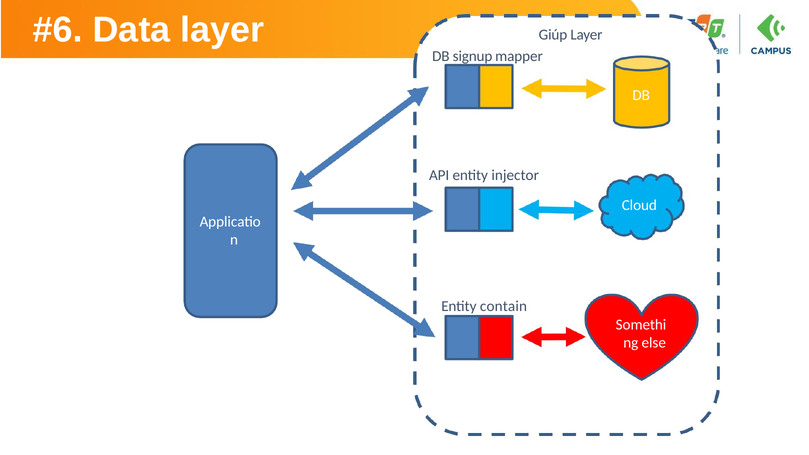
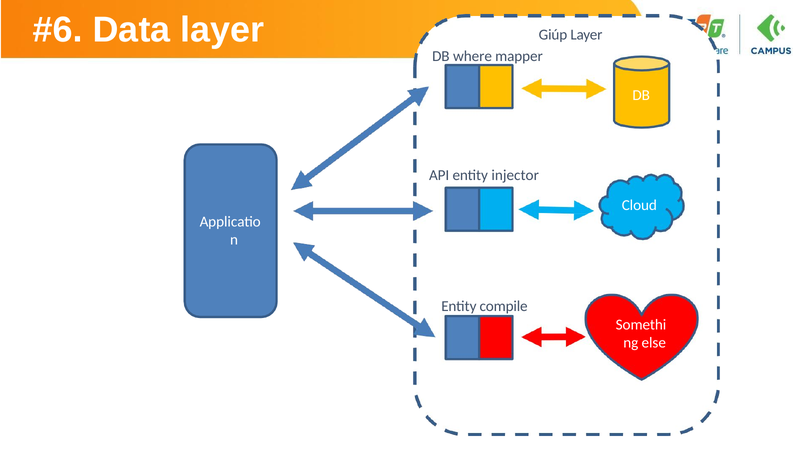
signup: signup -> where
contain: contain -> compile
